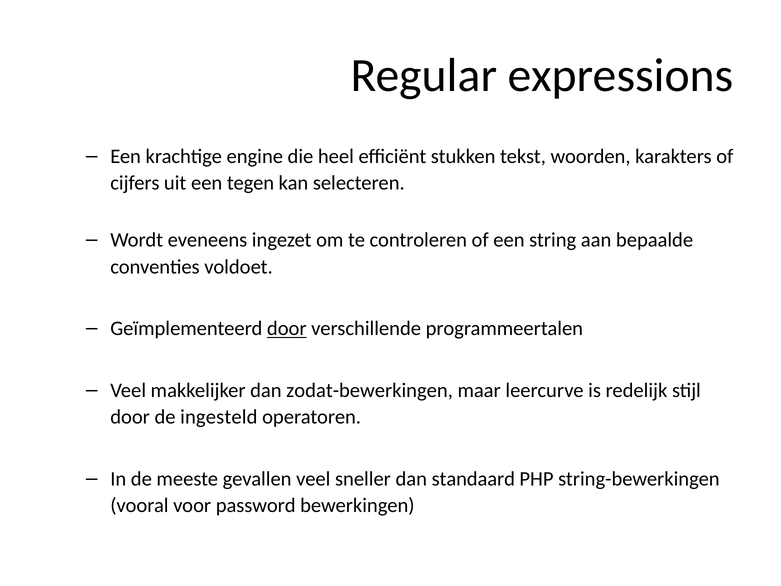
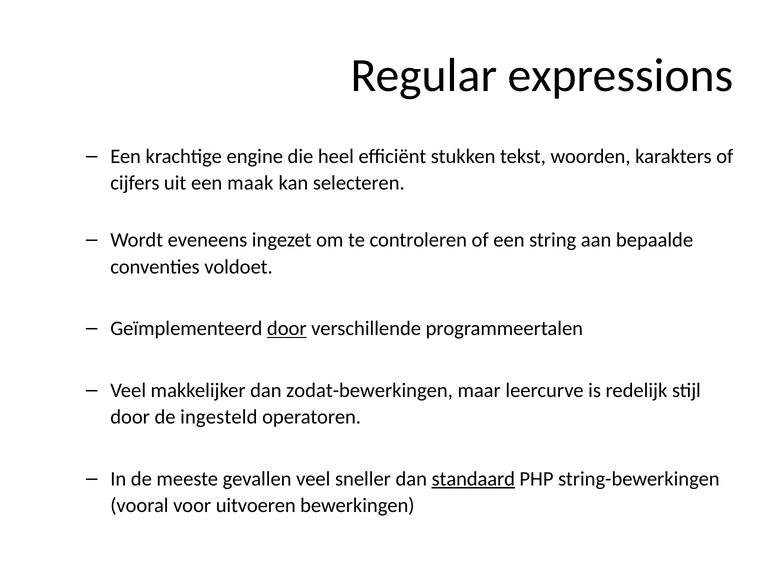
tegen: tegen -> maak
standaard underline: none -> present
password: password -> uitvoeren
